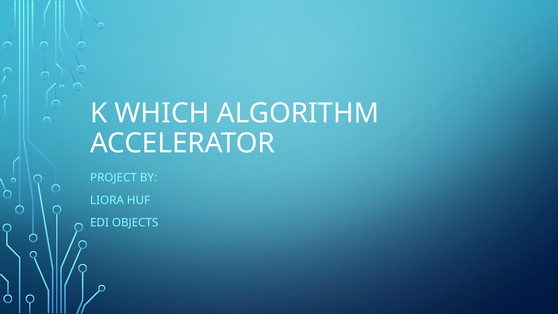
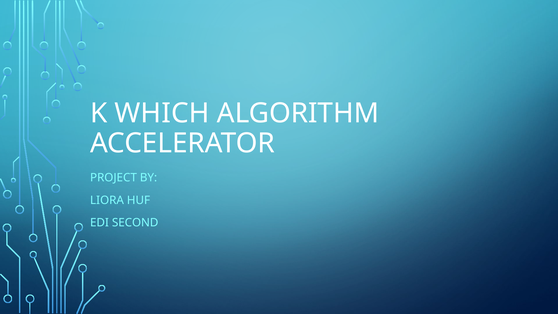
OBJECTS: OBJECTS -> SECOND
